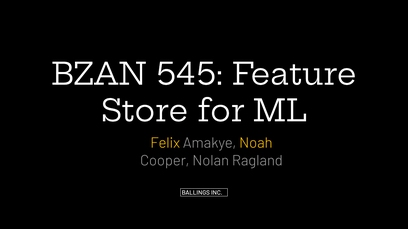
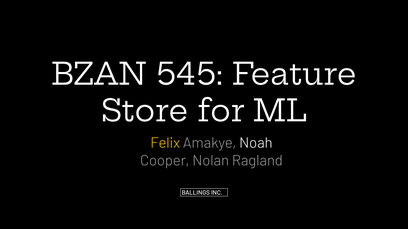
Noah colour: yellow -> white
